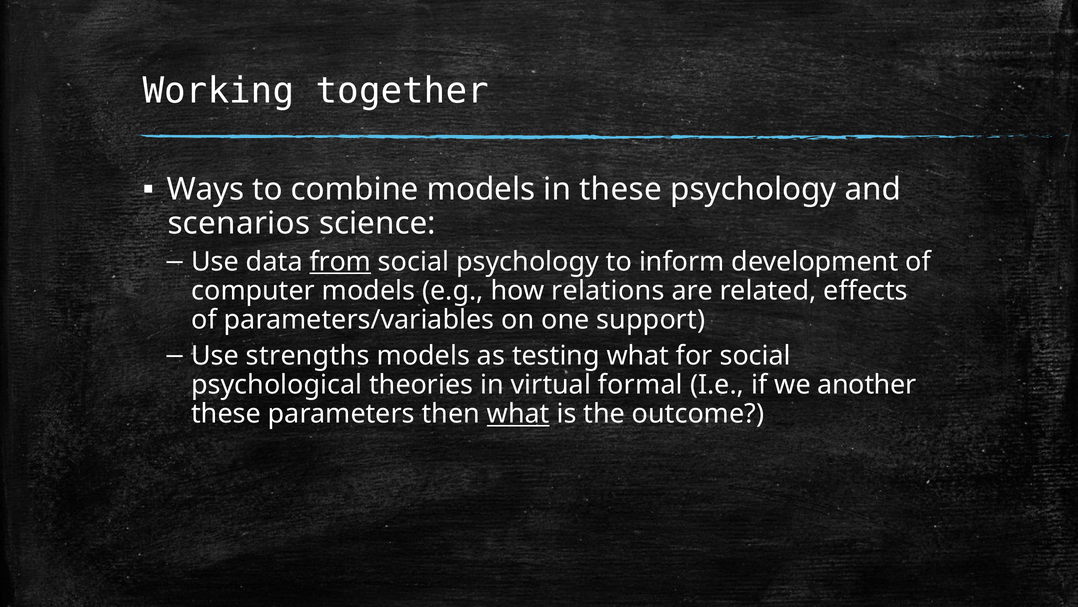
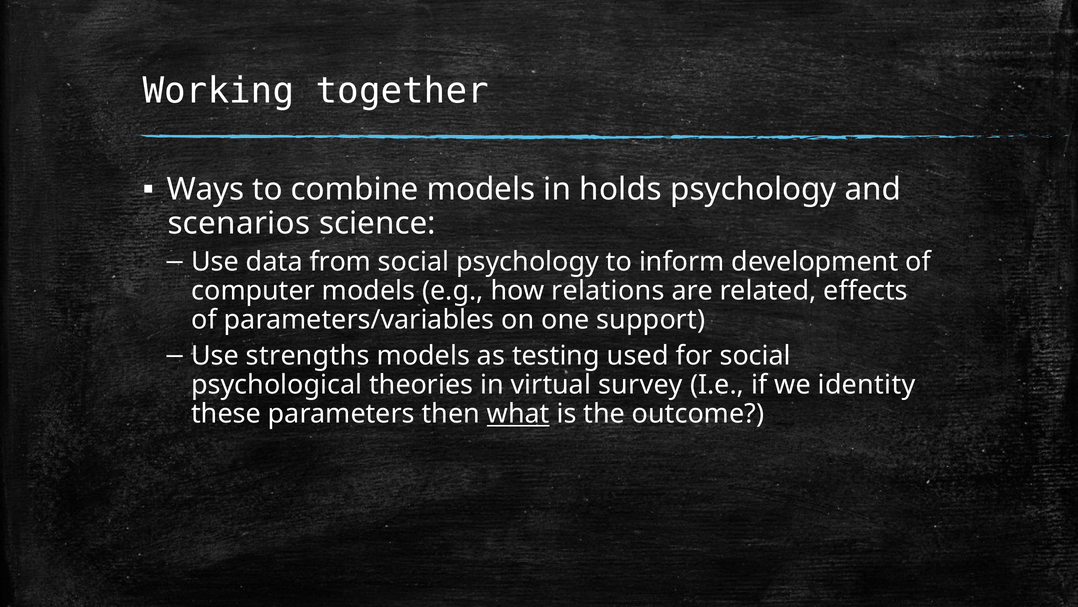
in these: these -> holds
from underline: present -> none
testing what: what -> used
formal: formal -> survey
another: another -> identity
